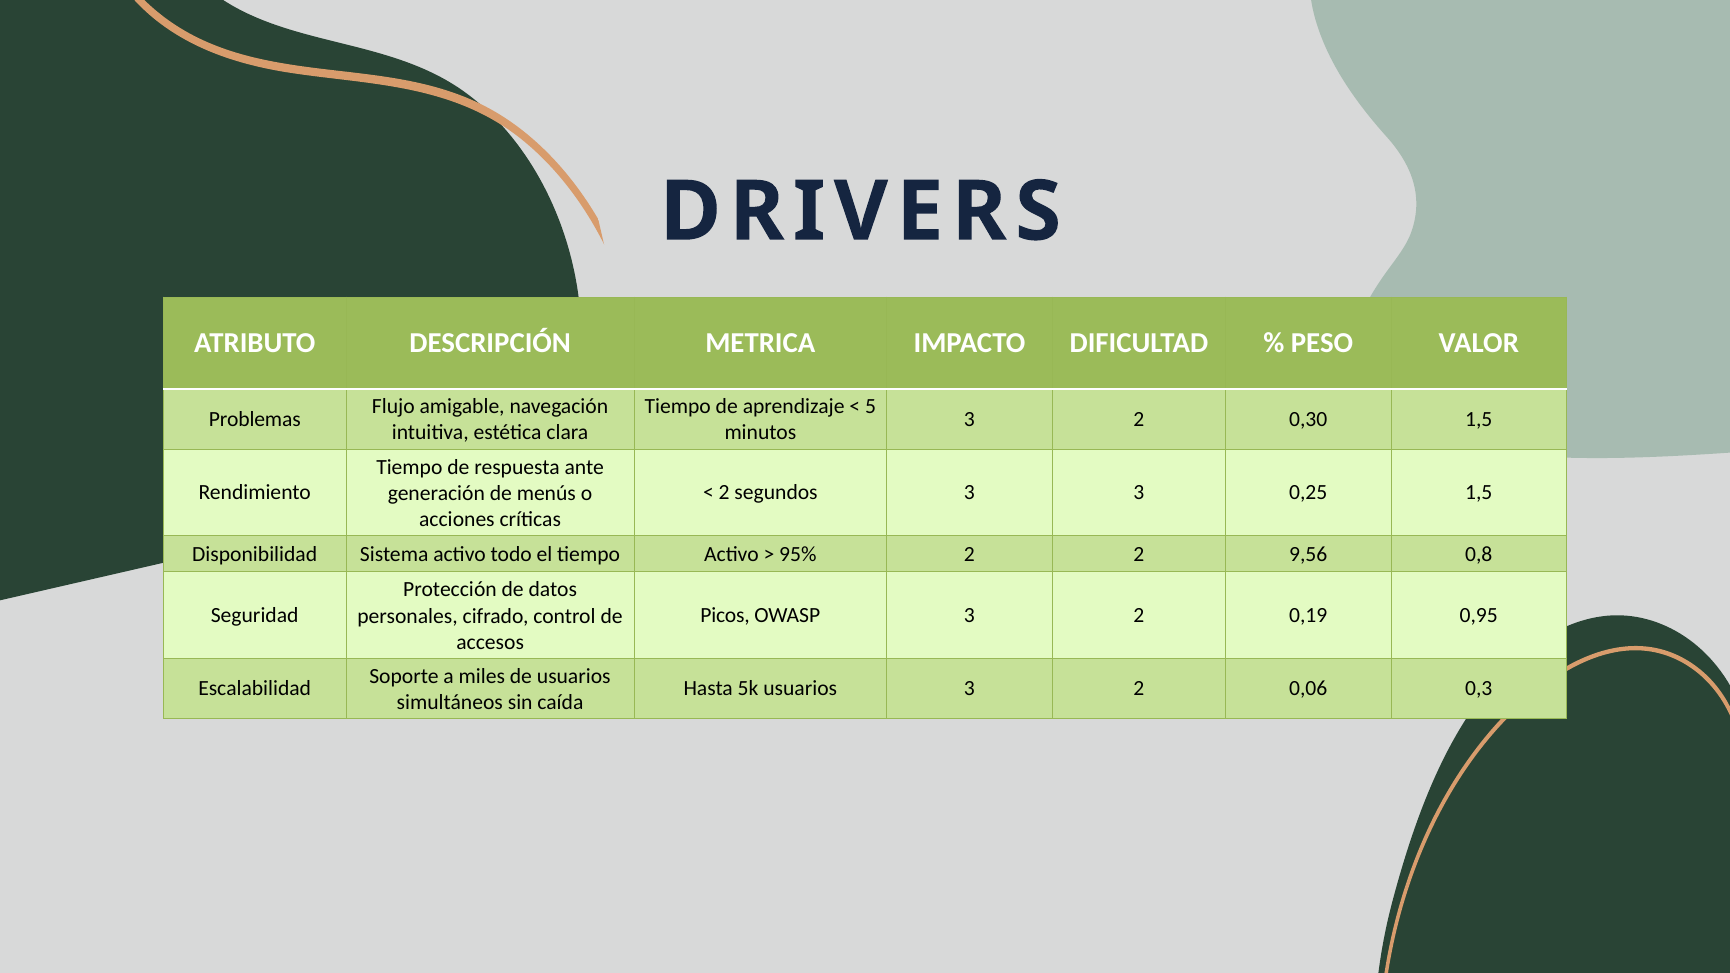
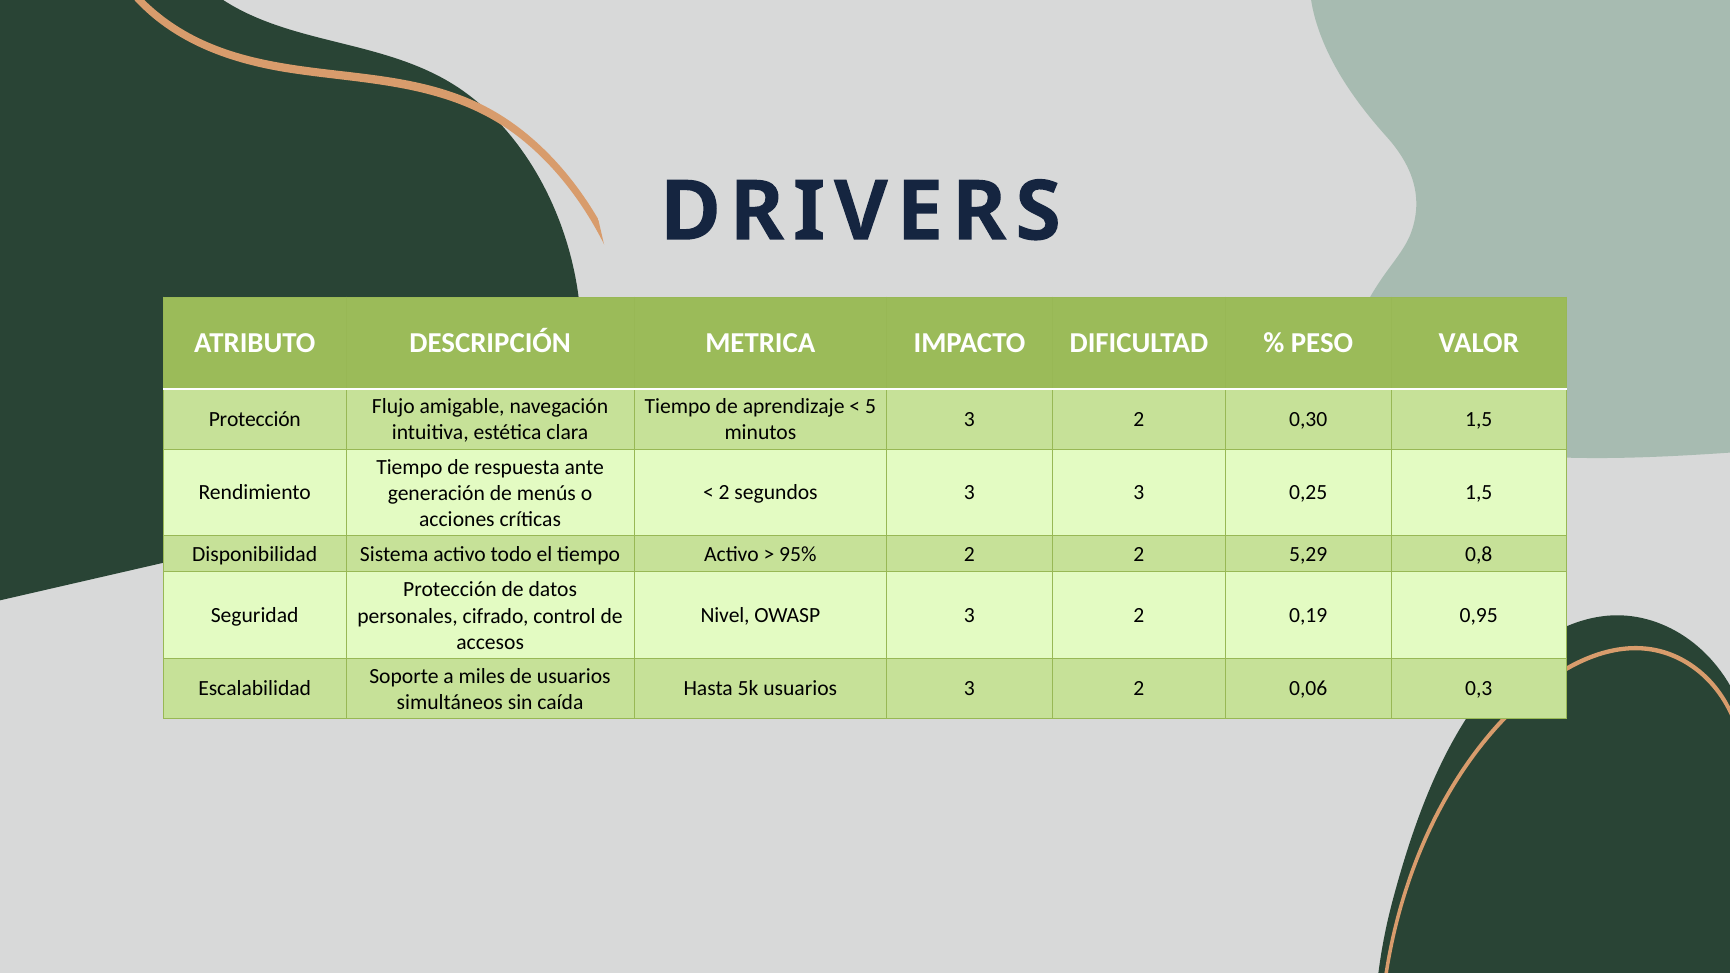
Problemas at (255, 419): Problemas -> Protección
9,56: 9,56 -> 5,29
Picos: Picos -> Nivel
